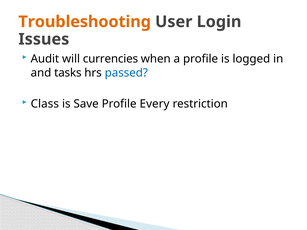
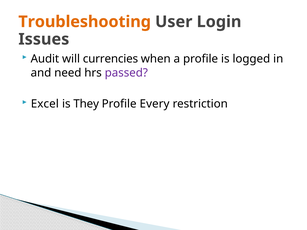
tasks: tasks -> need
passed colour: blue -> purple
Class: Class -> Excel
Save: Save -> They
